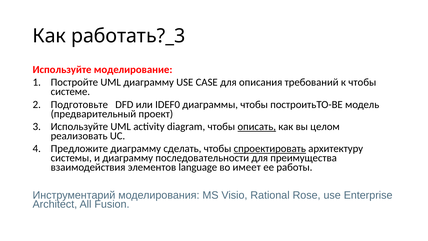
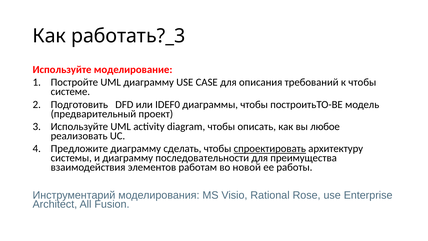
Подготовьте: Подготовьте -> Подготовить
описать underline: present -> none
целом: целом -> любое
language: language -> работам
имеет: имеет -> новой
